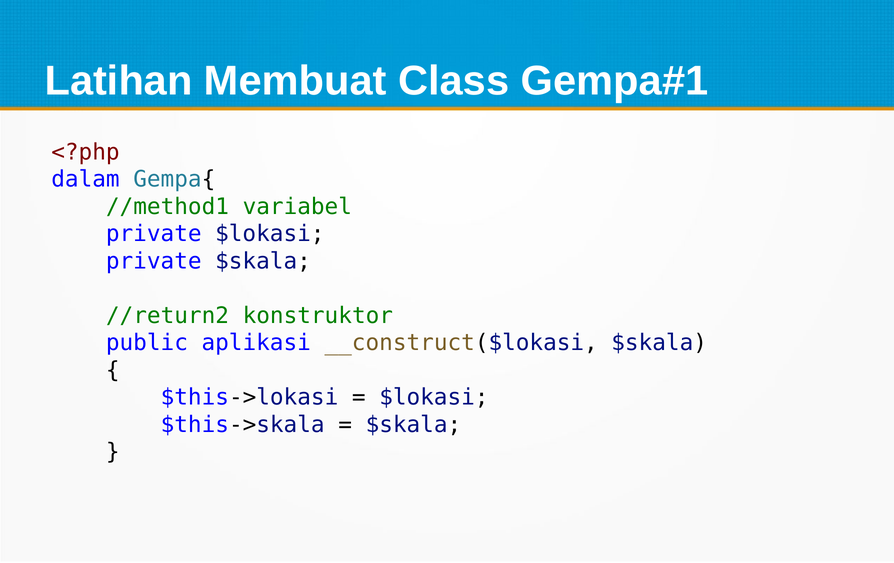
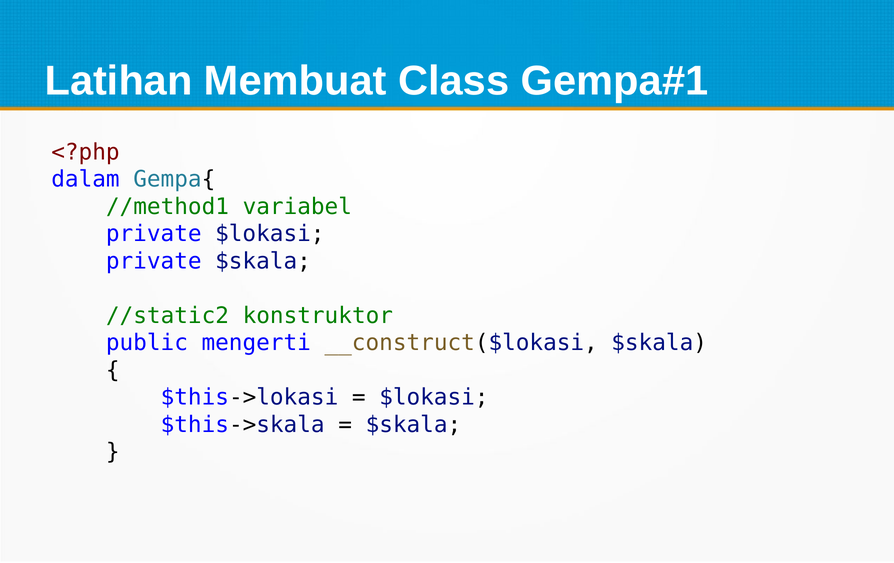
//return2: //return2 -> //static2
aplikasi: aplikasi -> mengerti
